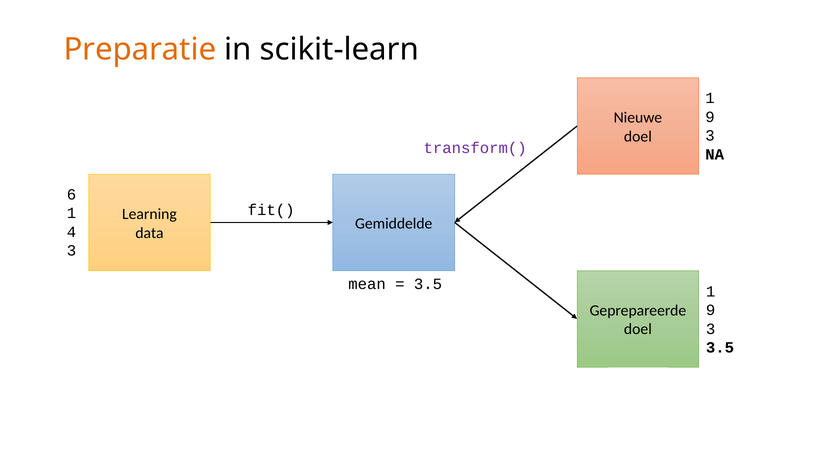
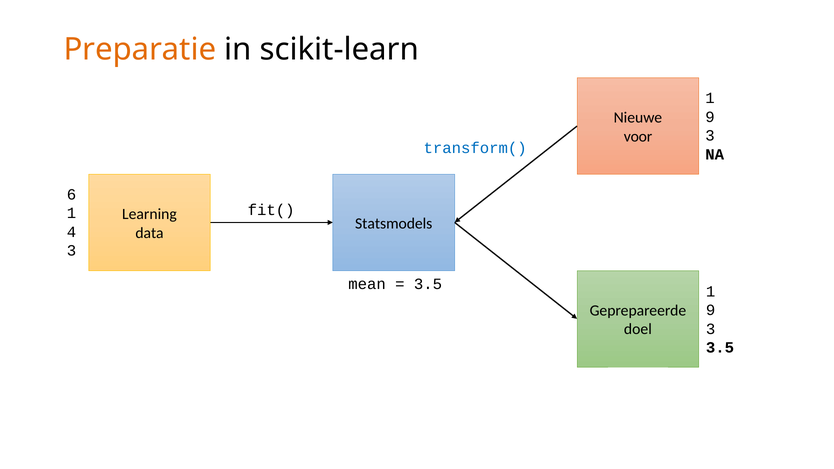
doel at (638, 137): doel -> voor
transform( colour: purple -> blue
Gemiddelde: Gemiddelde -> Statsmodels
